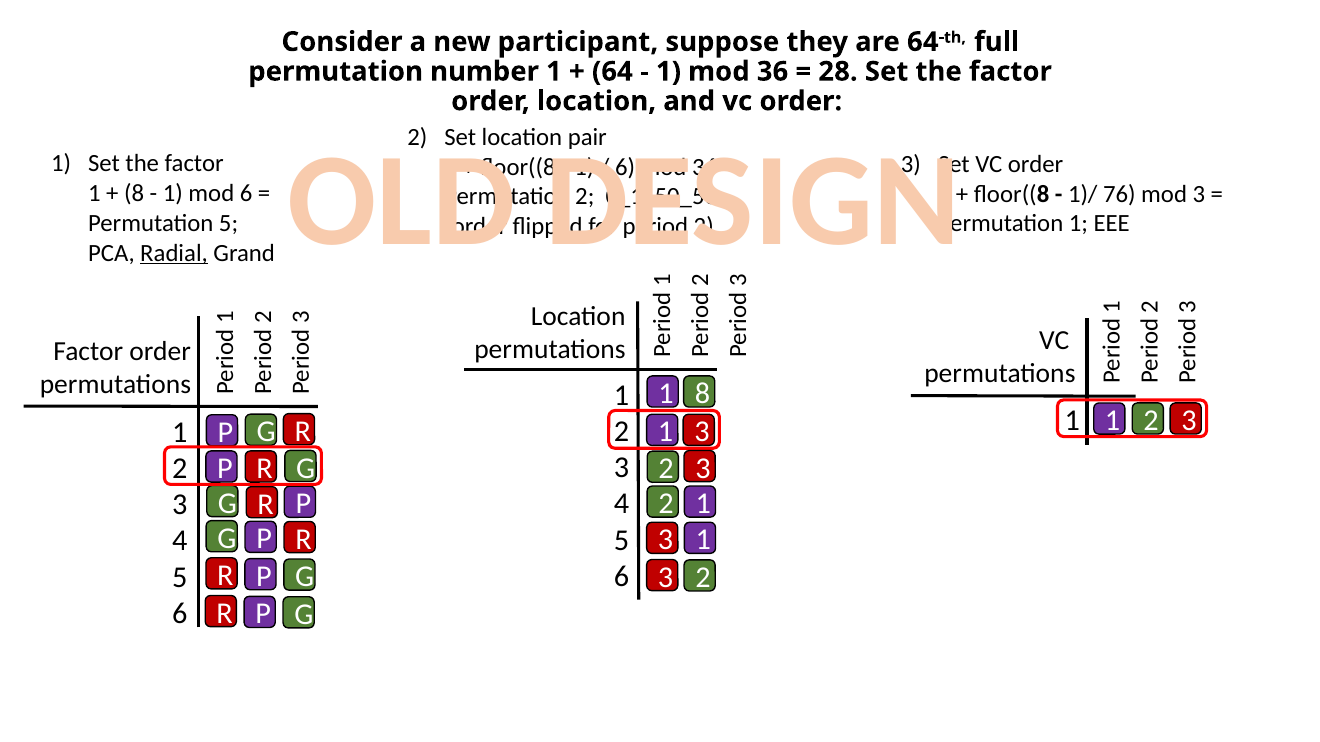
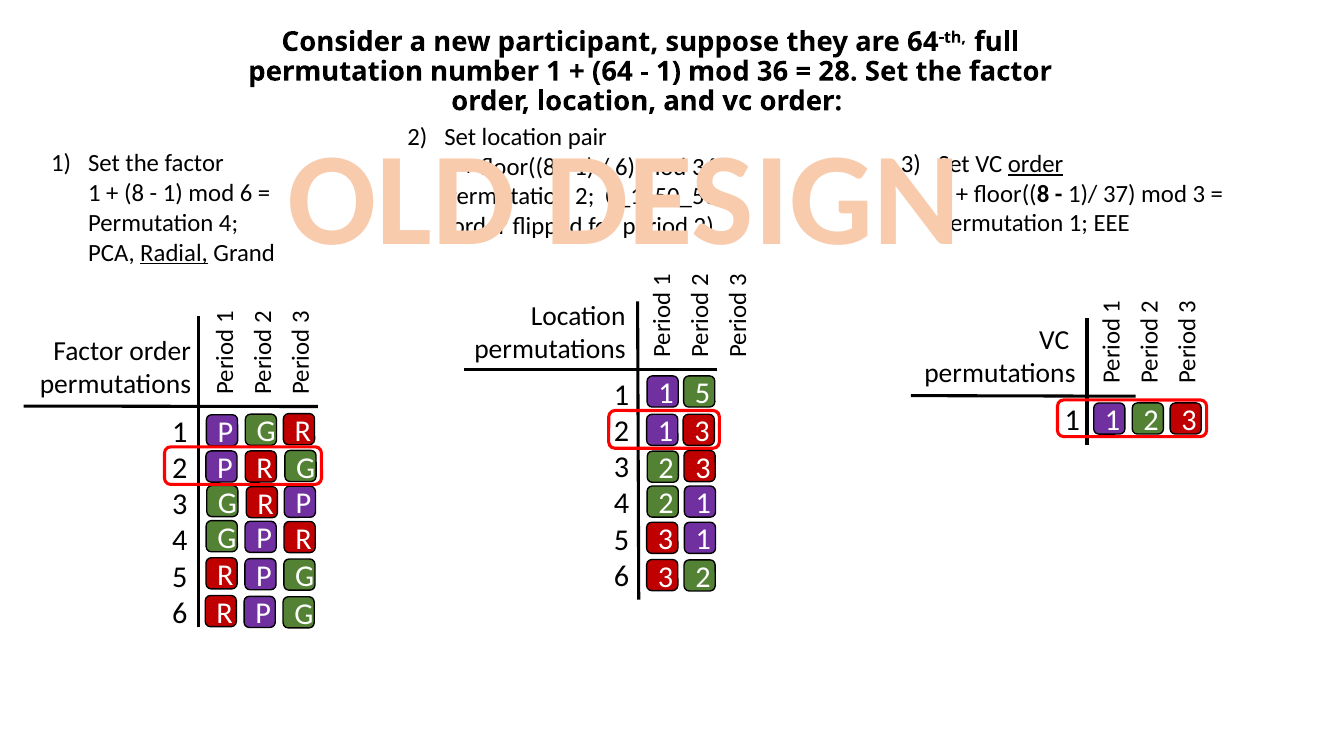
order at (1036, 164) underline: none -> present
76: 76 -> 37
Permutation 5: 5 -> 4
1 8: 8 -> 5
